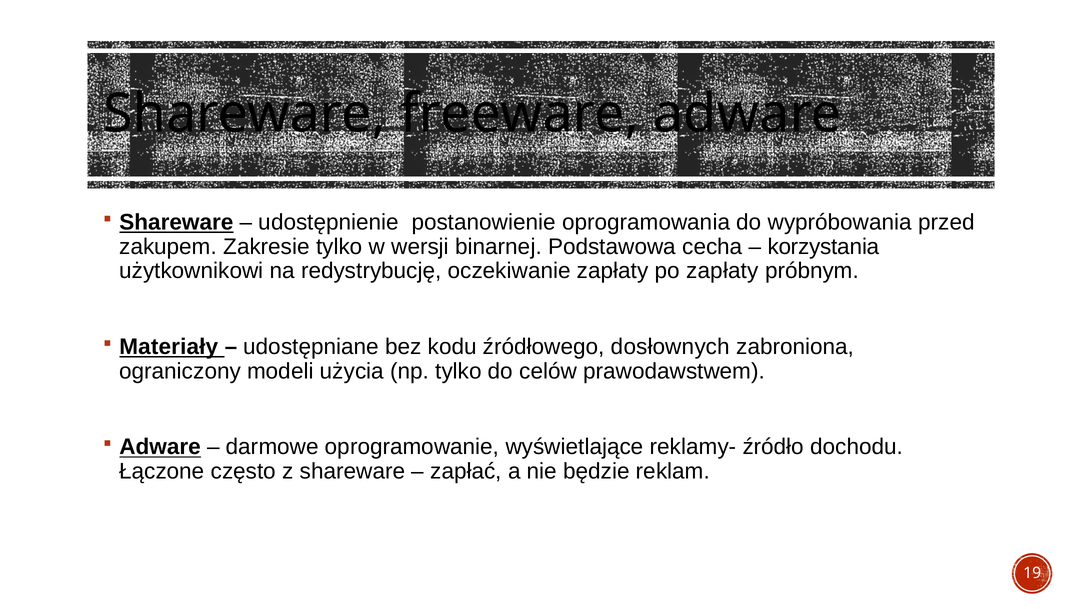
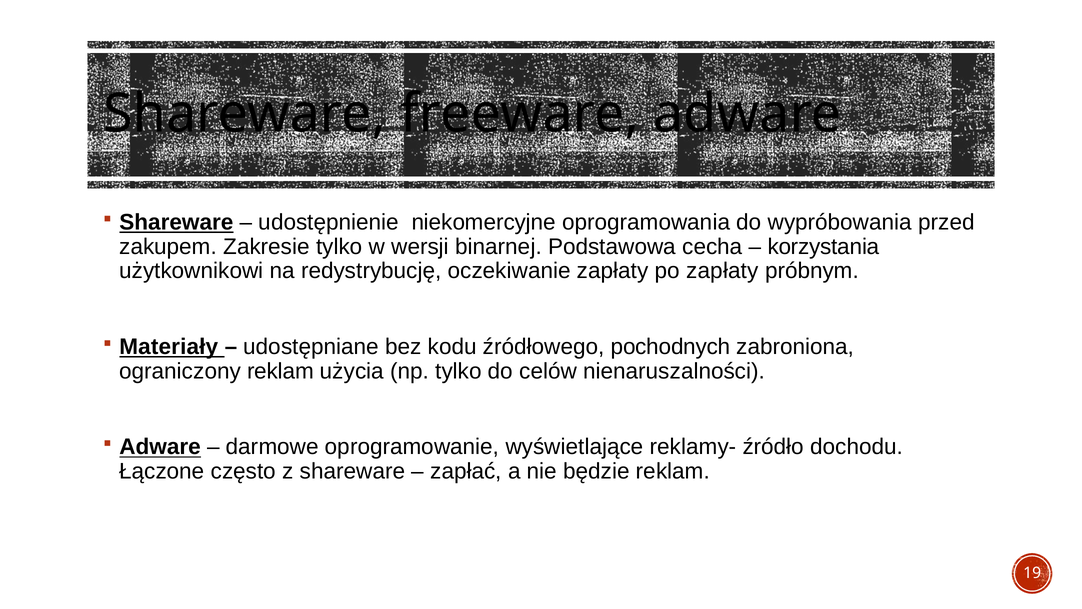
postanowienie: postanowienie -> niekomercyjne
dosłownych: dosłownych -> pochodnych
ograniczony modeli: modeli -> reklam
prawodawstwem: prawodawstwem -> nienaruszalności
